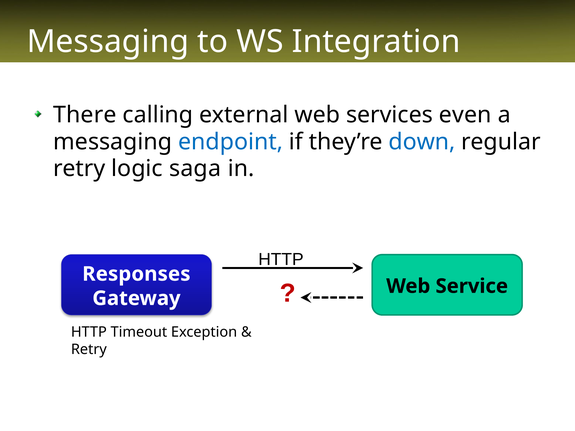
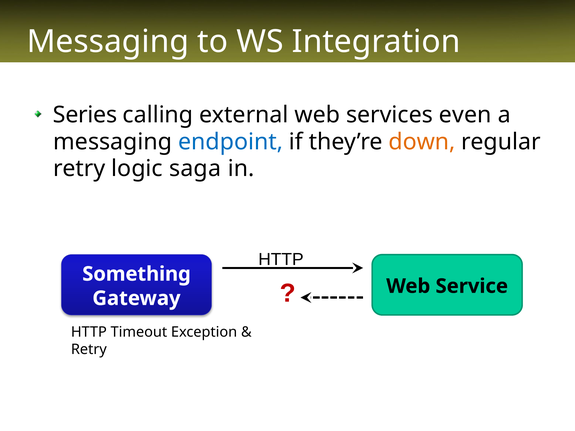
There: There -> Series
down colour: blue -> orange
Responses: Responses -> Something
